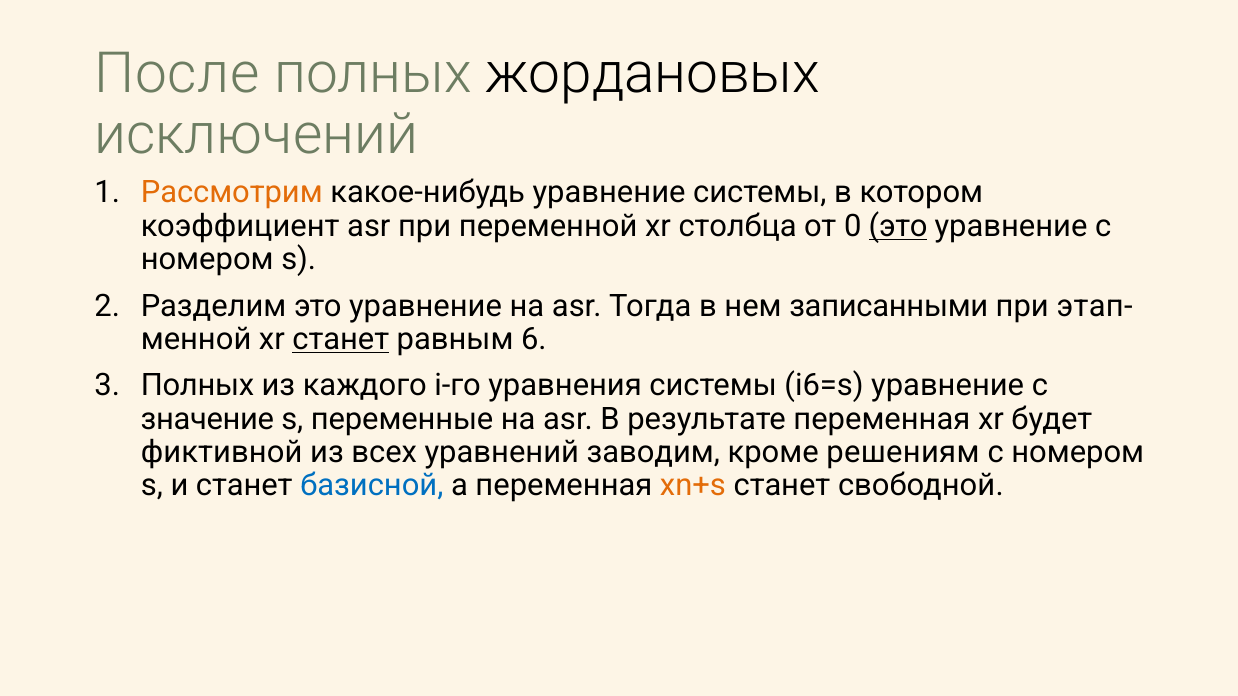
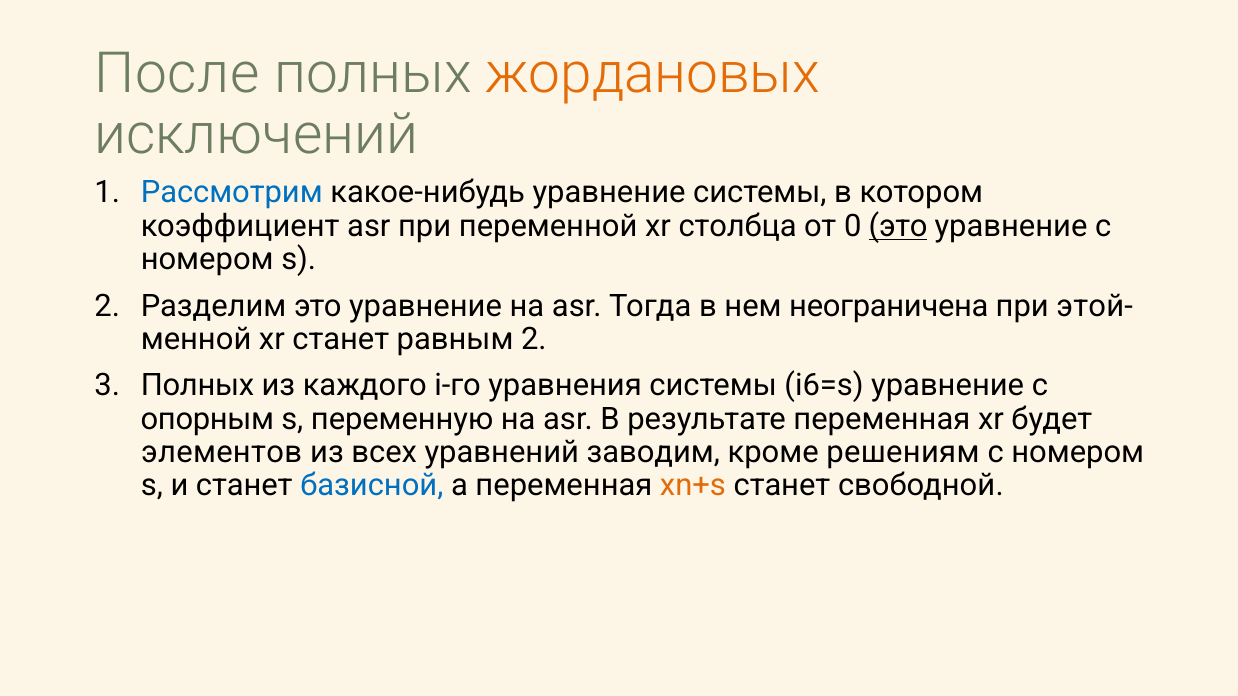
жордановых colour: black -> orange
Рассмотрим colour: orange -> blue
записанными: записанными -> неограничена
этап-: этап- -> этой-
станет at (341, 339) underline: present -> none
равным 6: 6 -> 2
значение: значение -> опорным
переменные: переменные -> переменную
фиктивной: фиктивной -> элементов
